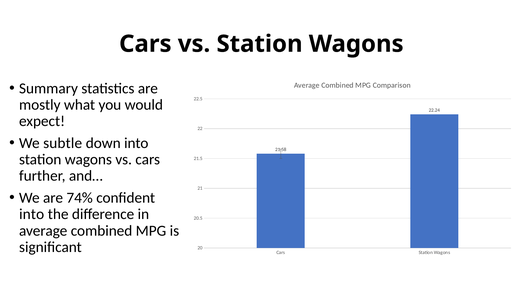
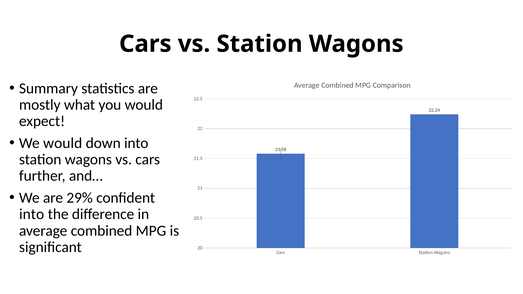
We subtle: subtle -> would
74%: 74% -> 29%
